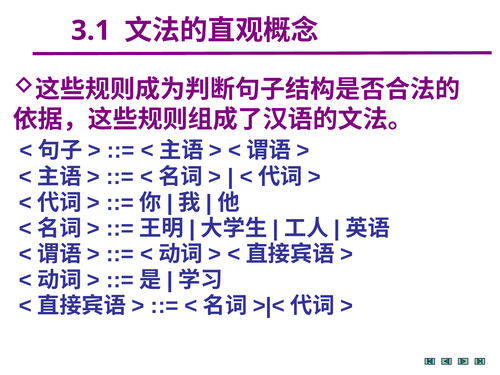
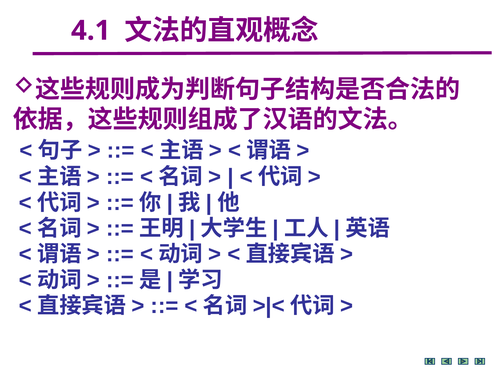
3.1: 3.1 -> 4.1
